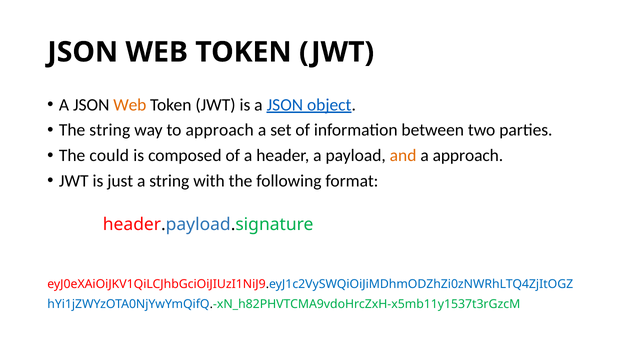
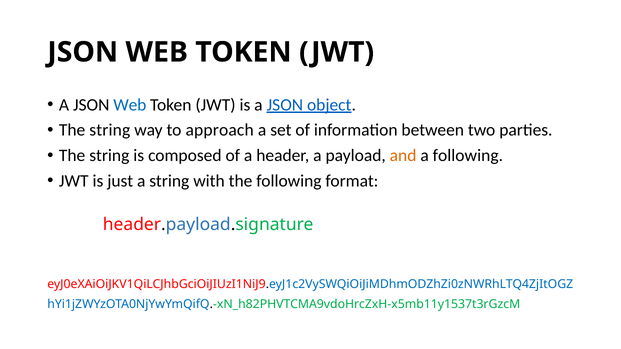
Web at (130, 105) colour: orange -> blue
could at (109, 156): could -> string
a approach: approach -> following
